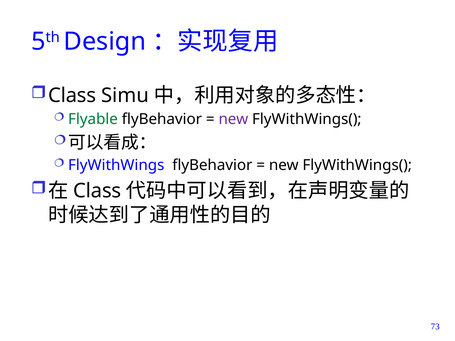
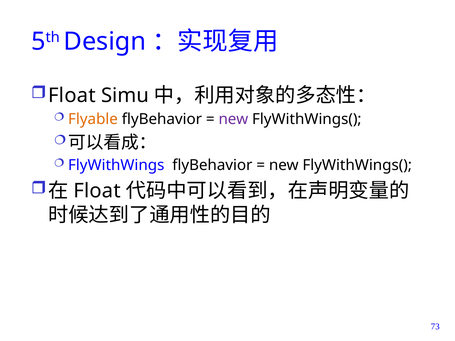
Class at (72, 95): Class -> Float
Flyable colour: green -> orange
Class at (97, 191): Class -> Float
